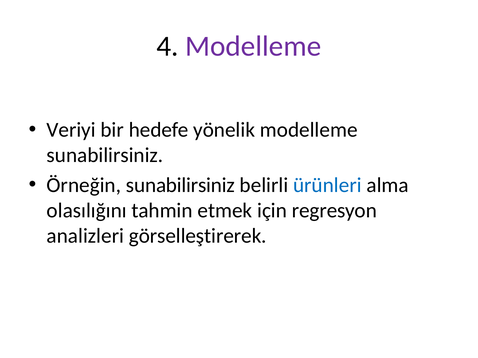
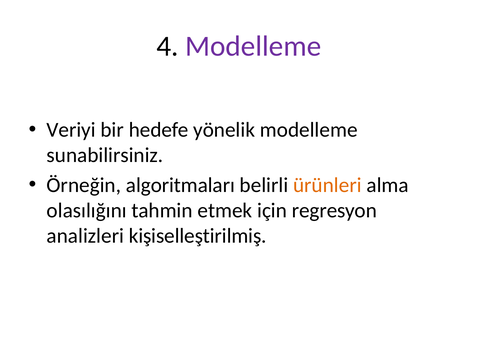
Örneğin sunabilirsiniz: sunabilirsiniz -> algoritmaları
ürünleri colour: blue -> orange
görselleştirerek: görselleştirerek -> kişiselleştirilmiş
